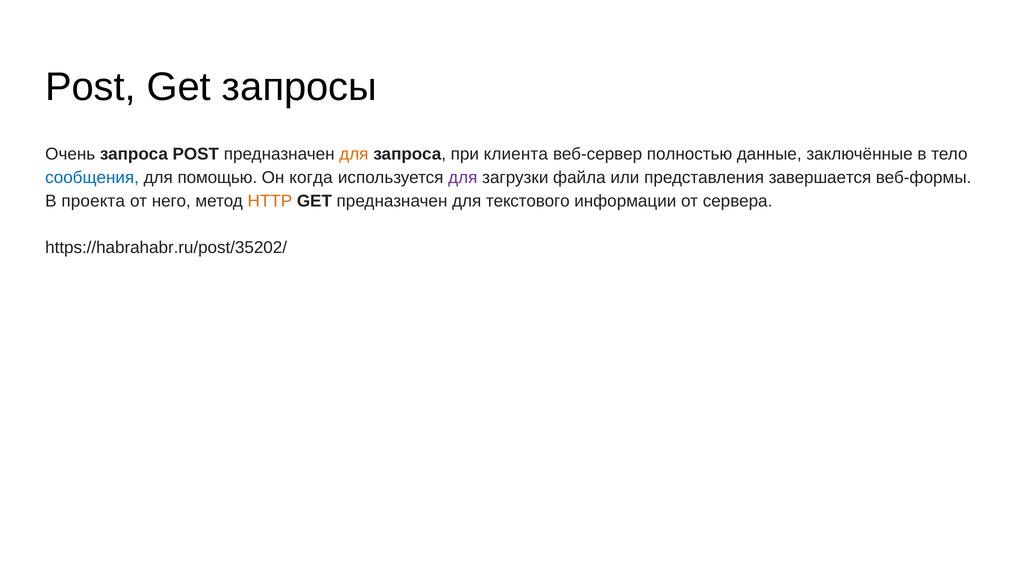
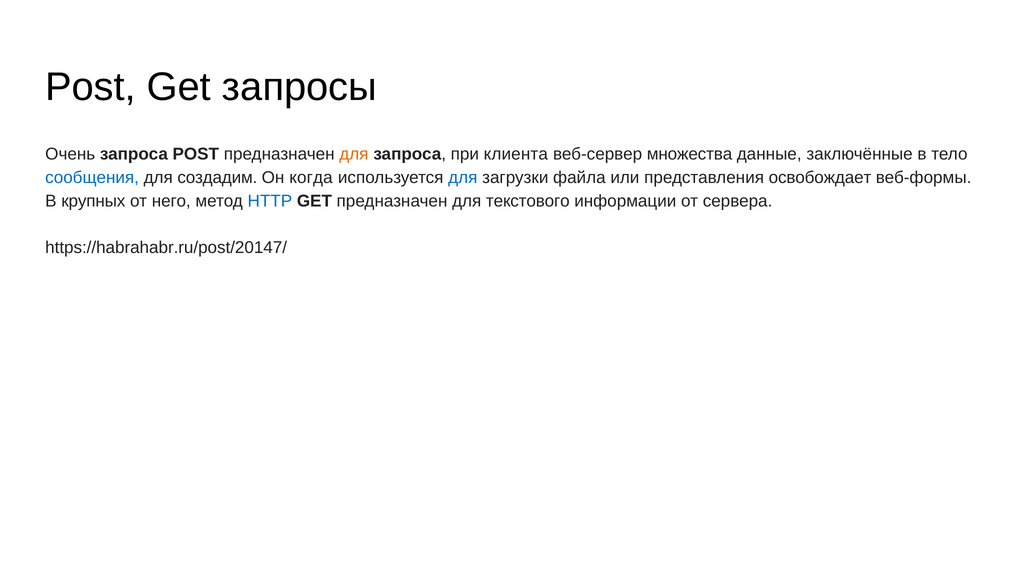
полностью: полностью -> множества
помощью: помощью -> создадим
для at (463, 178) colour: purple -> blue
завершается: завершается -> освобождает
проекта: проекта -> крупных
HTTP colour: orange -> blue
https://habrahabr.ru/post/35202/: https://habrahabr.ru/post/35202/ -> https://habrahabr.ru/post/20147/
